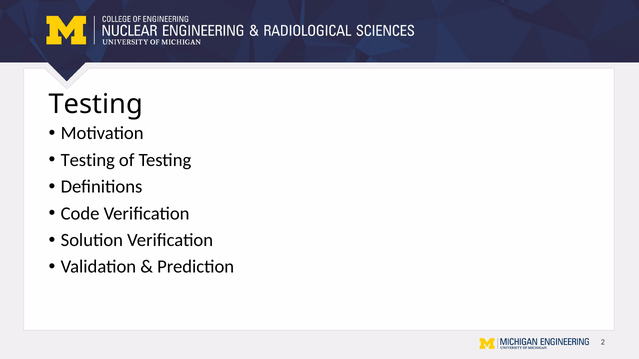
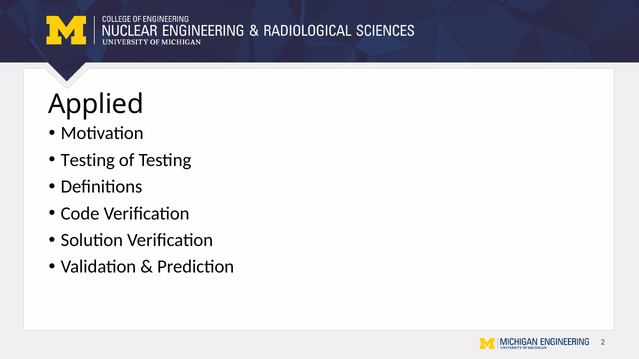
Testing at (96, 104): Testing -> Applied
